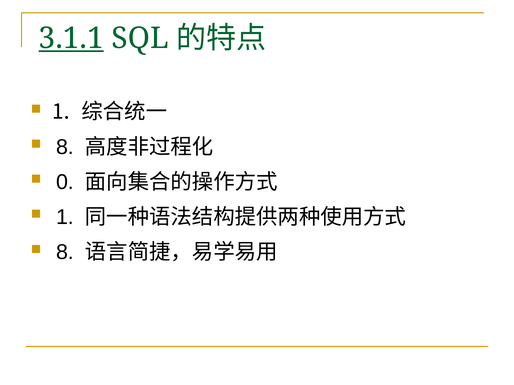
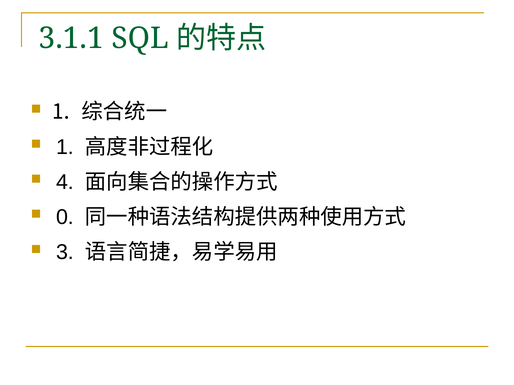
3.1.1 underline: present -> none
8 at (65, 147): 8 -> 1
0: 0 -> 4
1: 1 -> 0
8 at (65, 253): 8 -> 3
